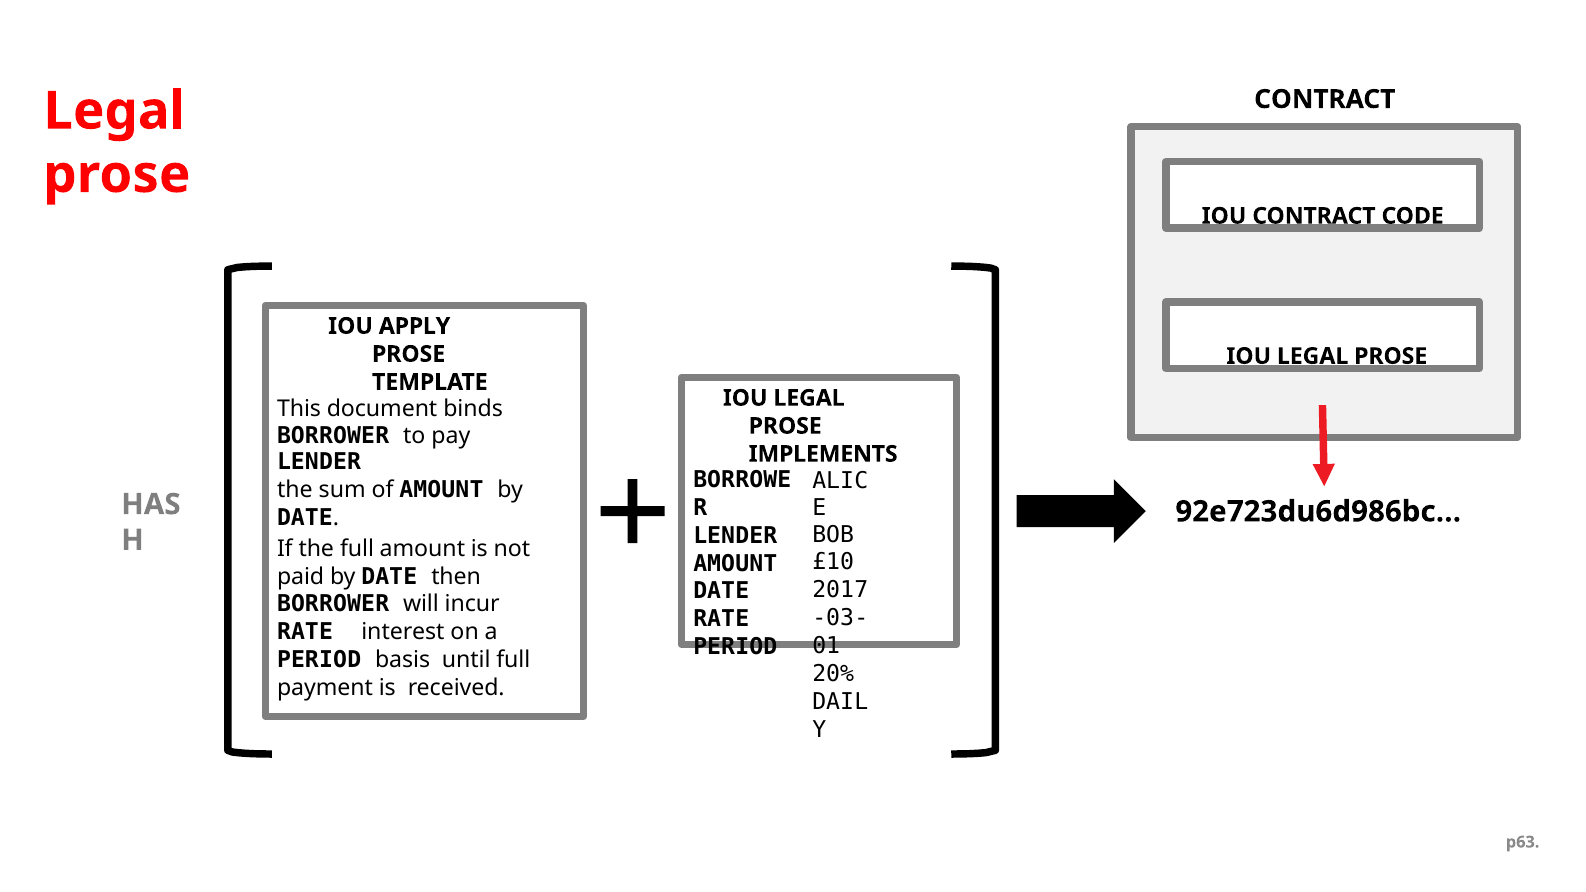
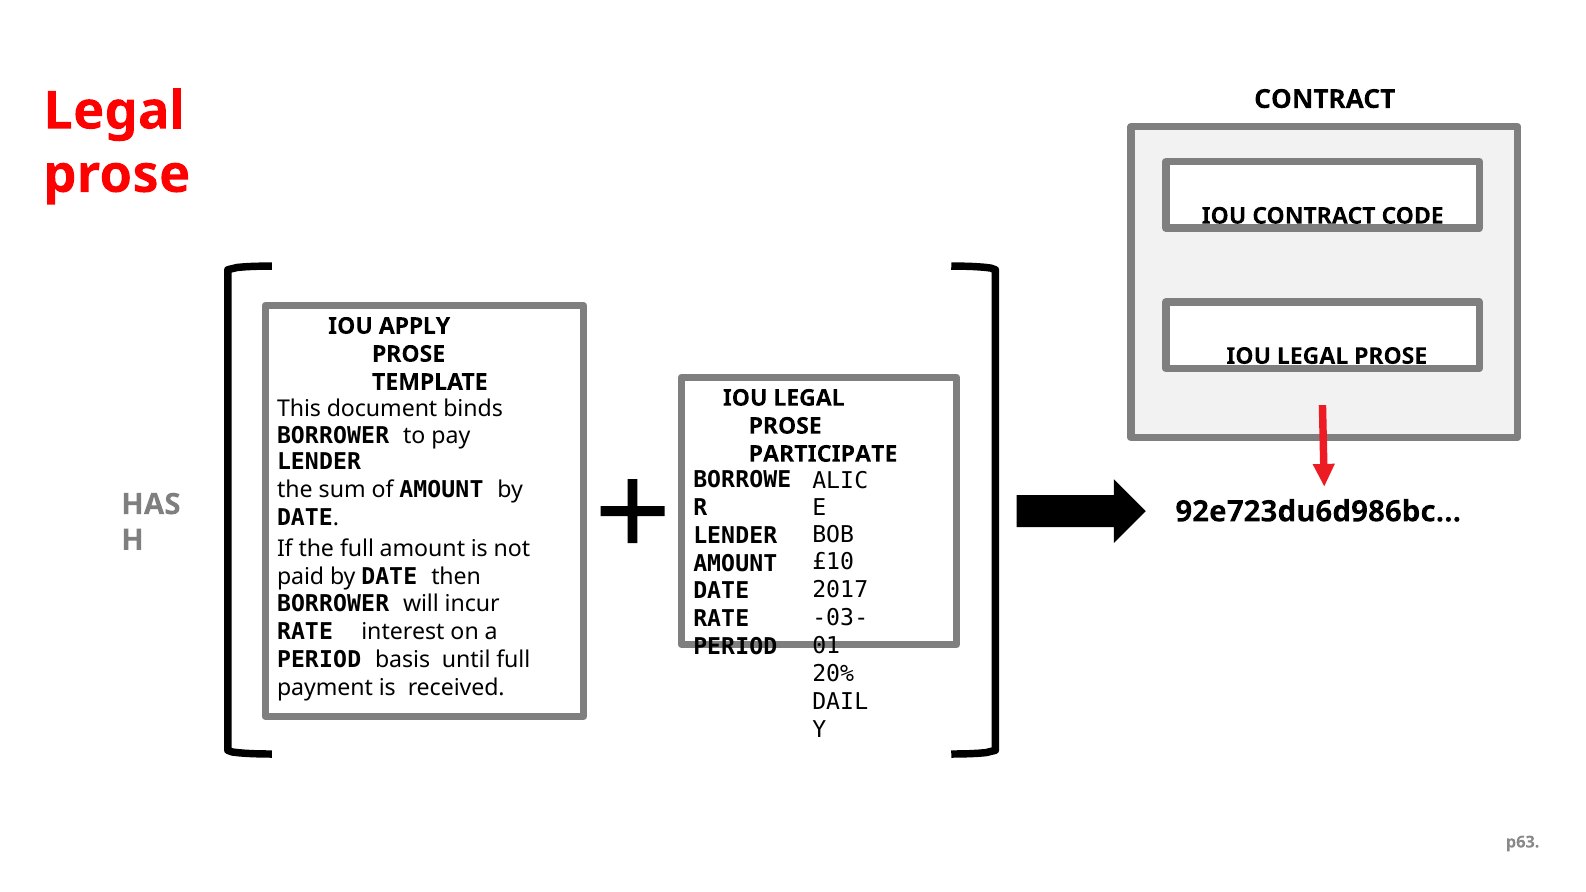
IMPLEMENTS: IMPLEMENTS -> PARTICIPATE
